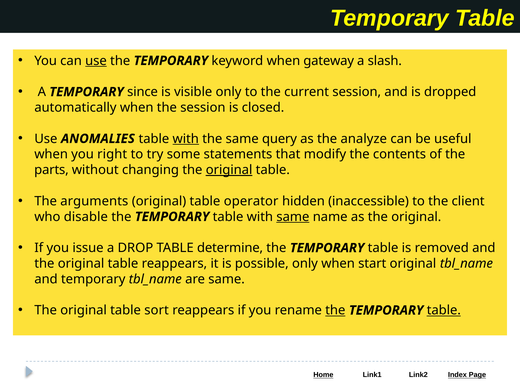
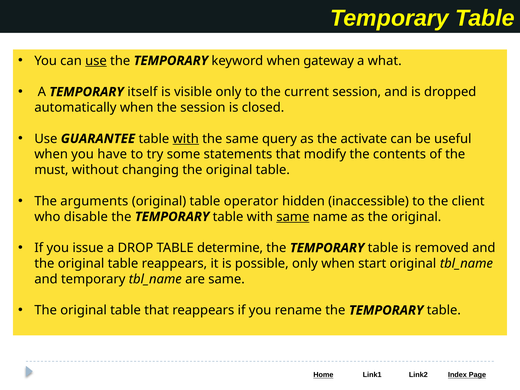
slash: slash -> what
since: since -> itself
ANOMALIES: ANOMALIES -> GUARANTEE
analyze: analyze -> activate
right: right -> have
parts: parts -> must
original at (229, 170) underline: present -> none
table sort: sort -> that
the at (335, 310) underline: present -> none
table at (444, 310) underline: present -> none
